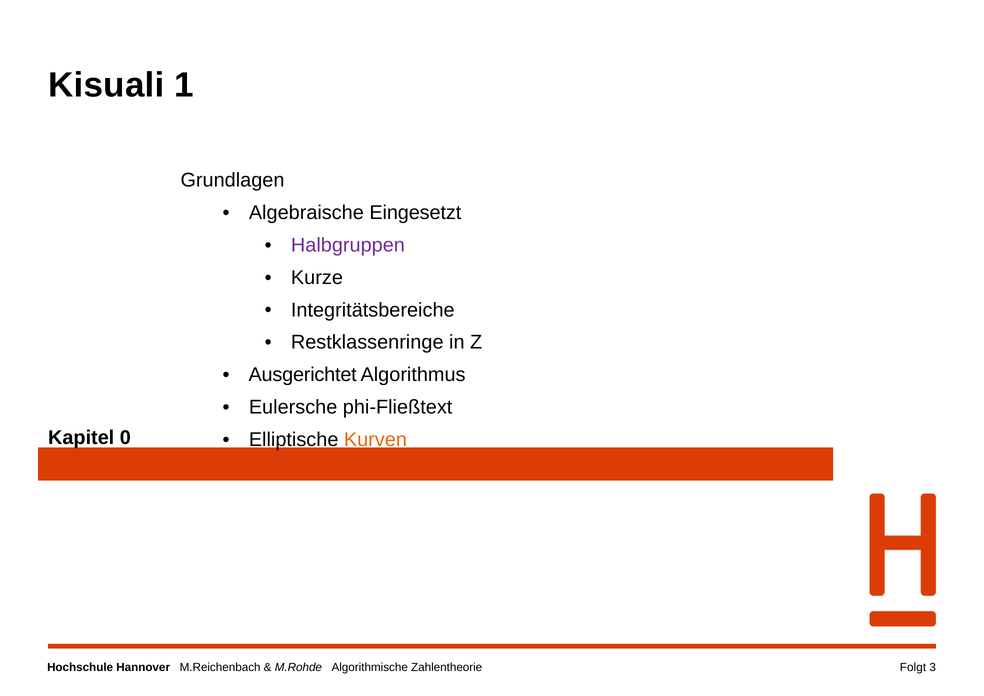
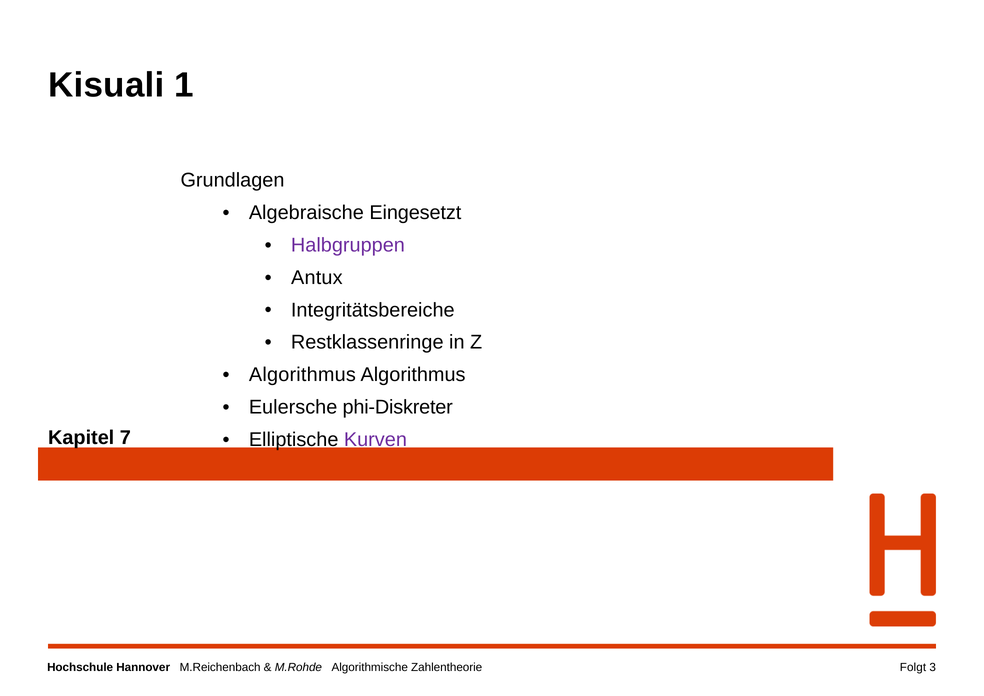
Kurze: Kurze -> Antux
Ausgerichtet at (303, 375): Ausgerichtet -> Algorithmus
phi-Fließtext: phi-Fließtext -> phi-Diskreter
0: 0 -> 7
Kurven colour: orange -> purple
